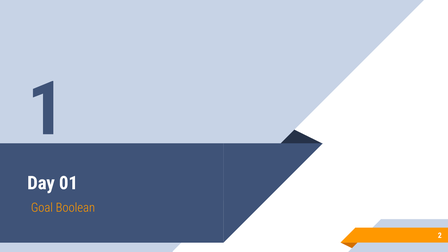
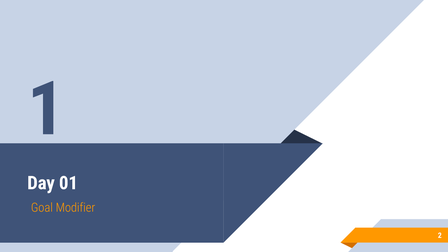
Boolean: Boolean -> Modifier
